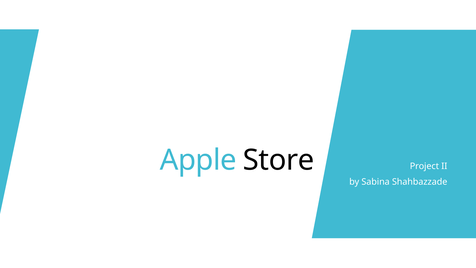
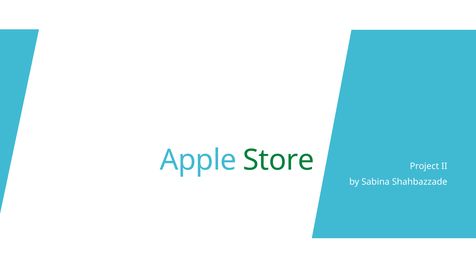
Store colour: black -> green
